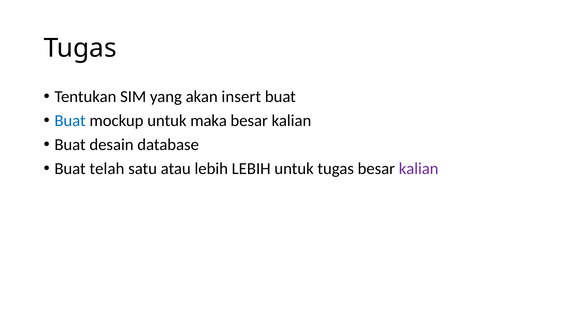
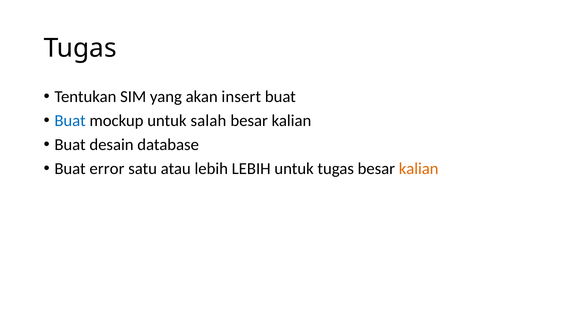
maka: maka -> salah
telah: telah -> error
kalian at (419, 169) colour: purple -> orange
